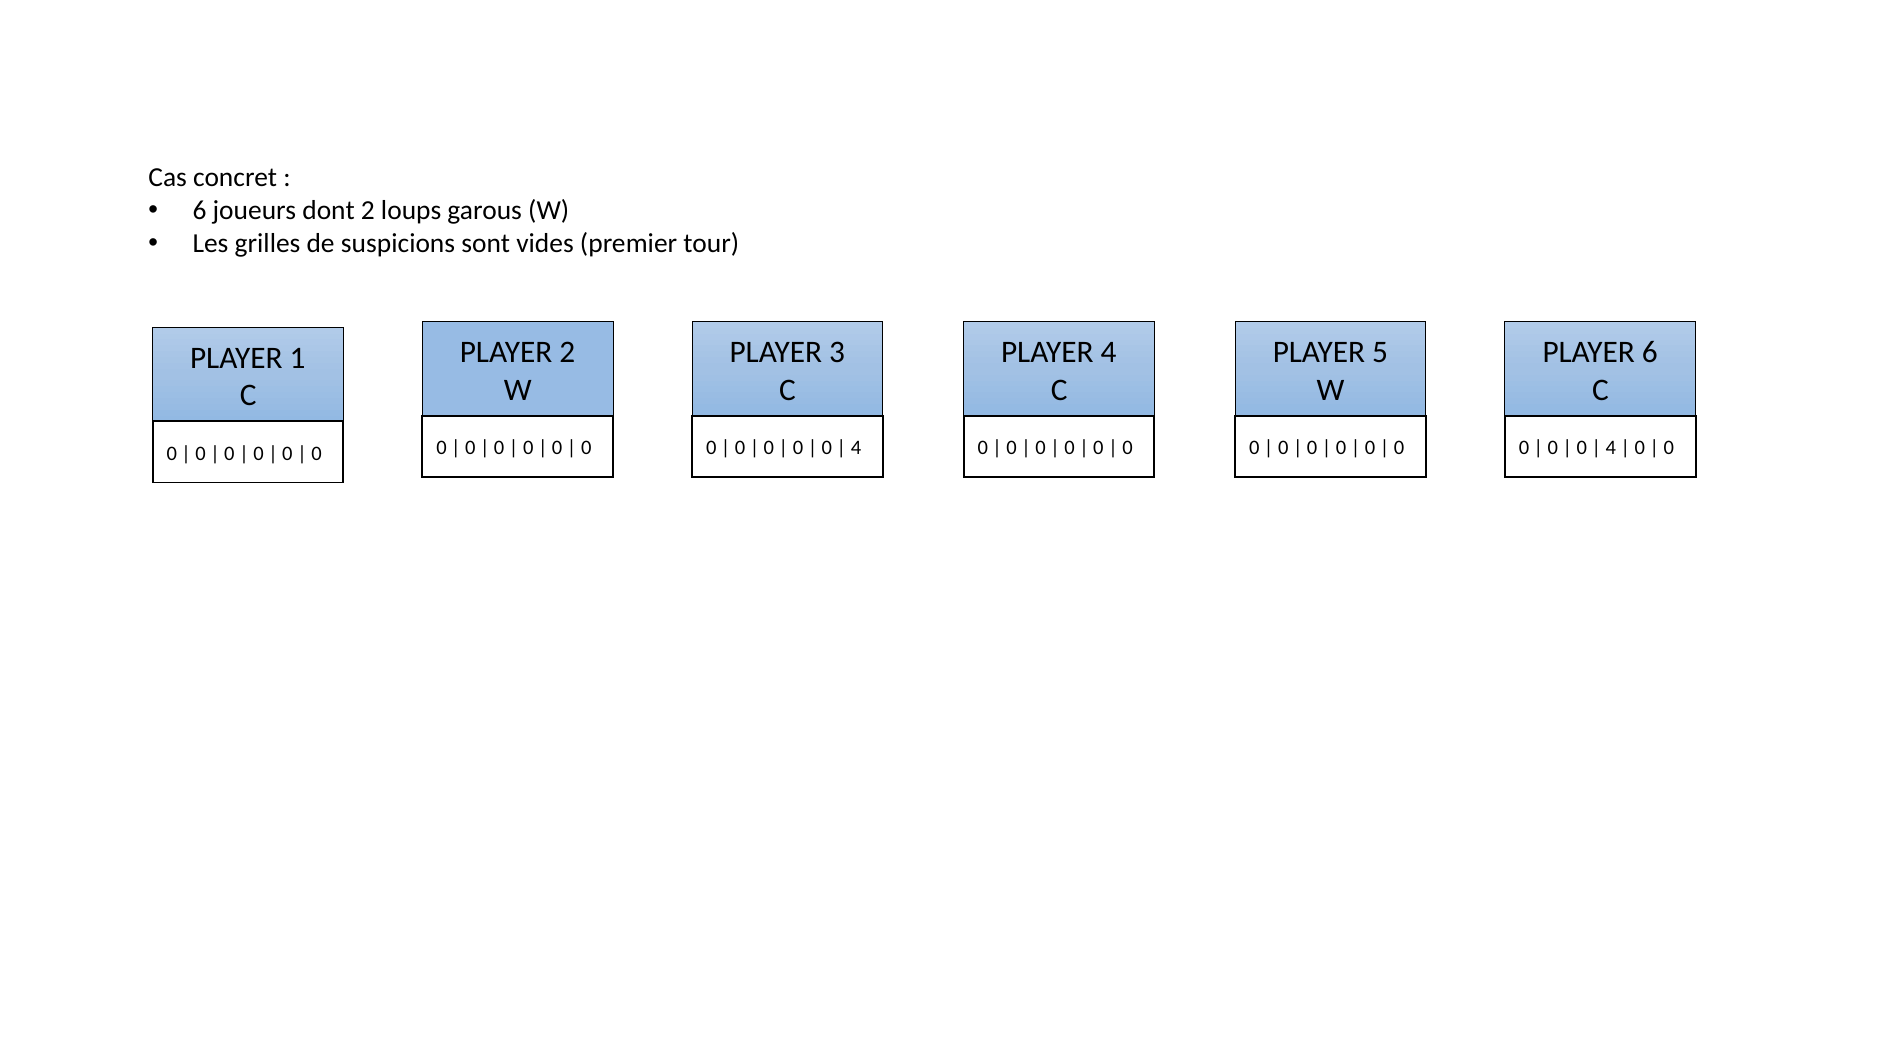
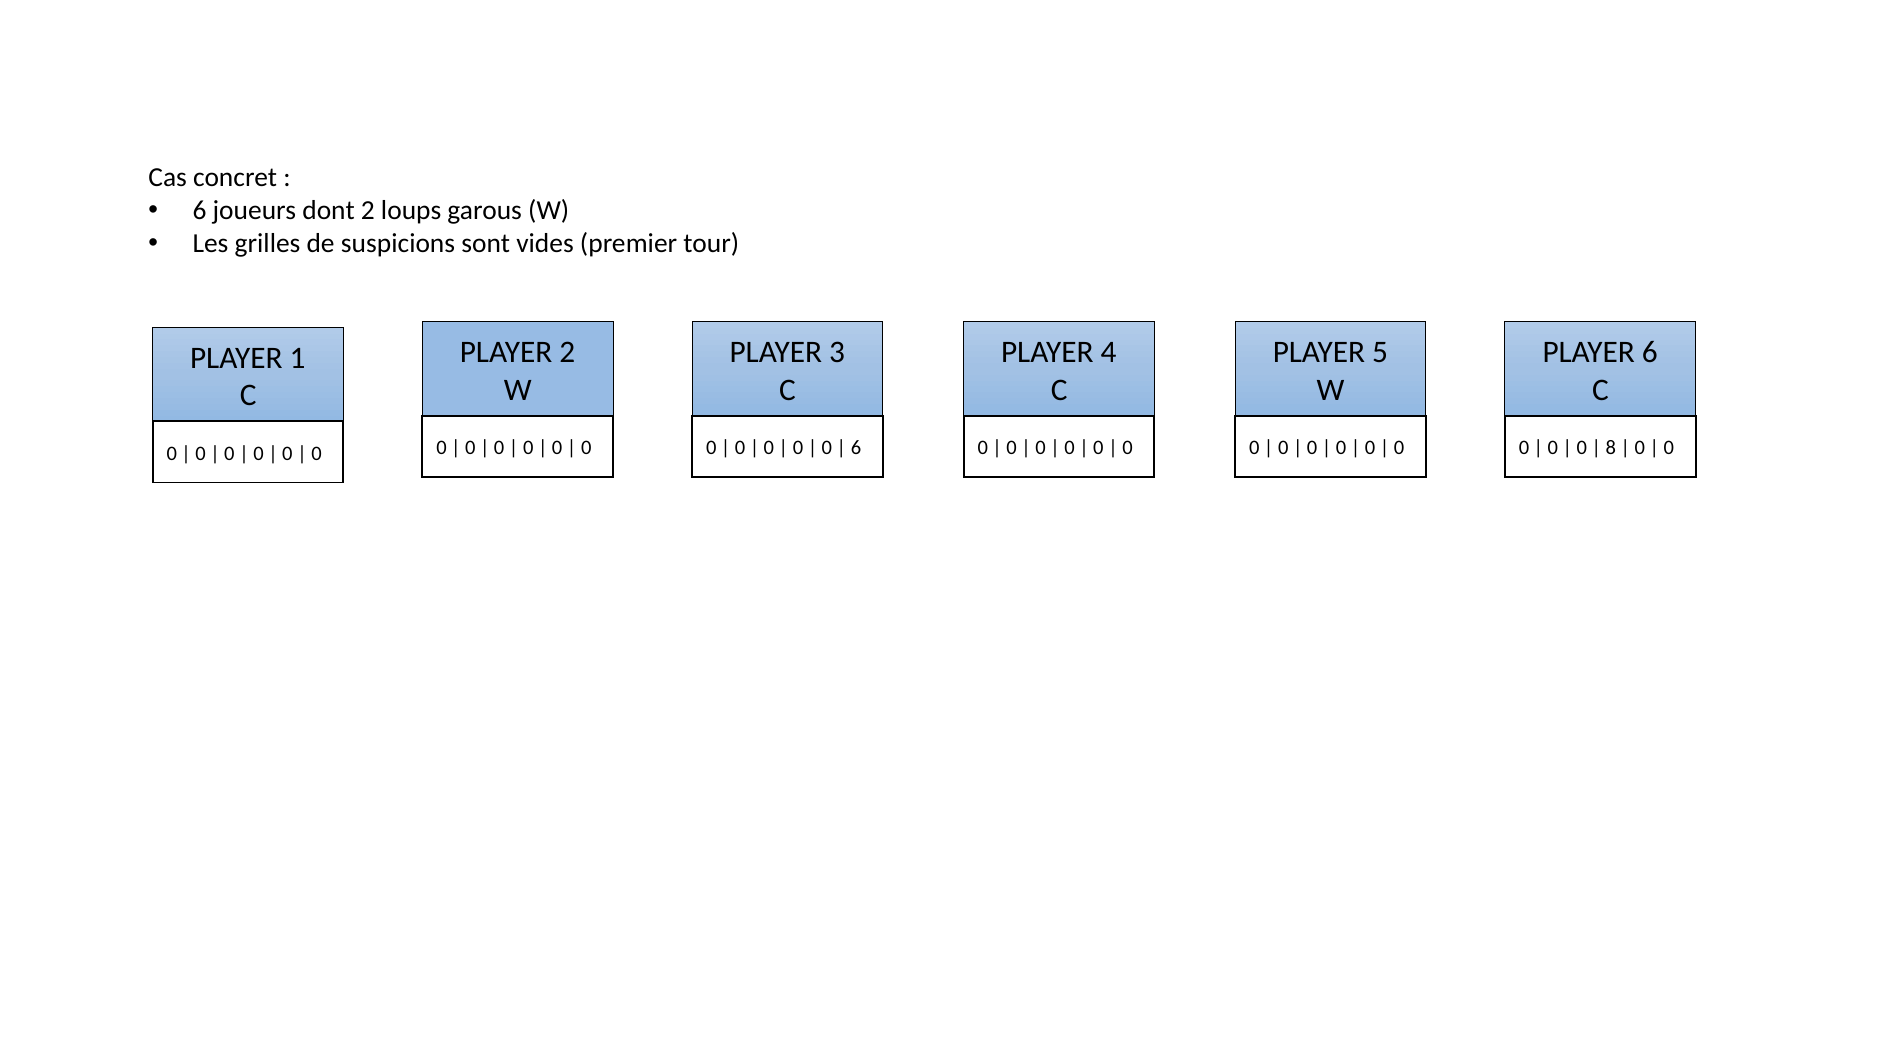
4 at (856, 448): 4 -> 6
4 at (1611, 448): 4 -> 8
